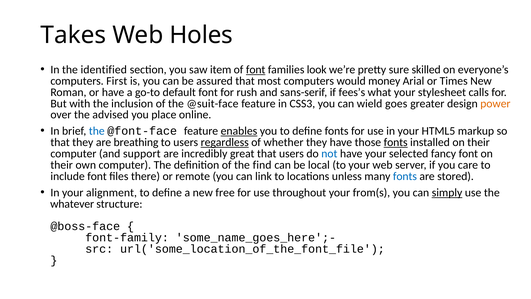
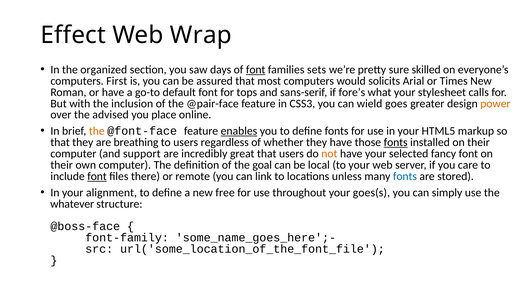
Takes: Takes -> Effect
Holes: Holes -> Wrap
identified: identified -> organized
item: item -> days
look: look -> sets
money: money -> solicits
rush: rush -> tops
fees’s: fees’s -> fore’s
@suit-face: @suit-face -> @pair-face
the at (97, 131) colour: blue -> orange
regardless underline: present -> none
not colour: blue -> orange
find: find -> goal
font at (97, 176) underline: none -> present
from(s: from(s -> goes(s
simply underline: present -> none
